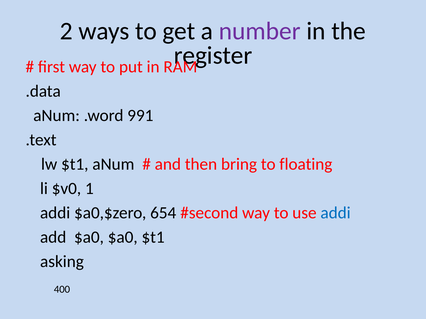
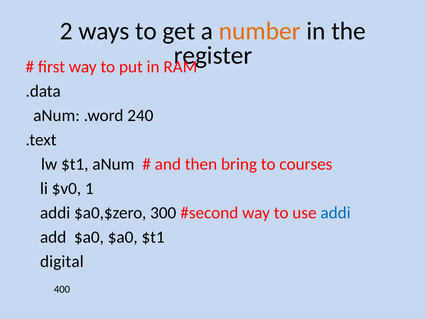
number colour: purple -> orange
991: 991 -> 240
floating: floating -> courses
654: 654 -> 300
asking: asking -> digital
